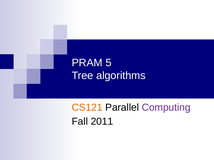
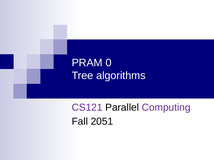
5: 5 -> 0
CS121 colour: orange -> purple
2011: 2011 -> 2051
